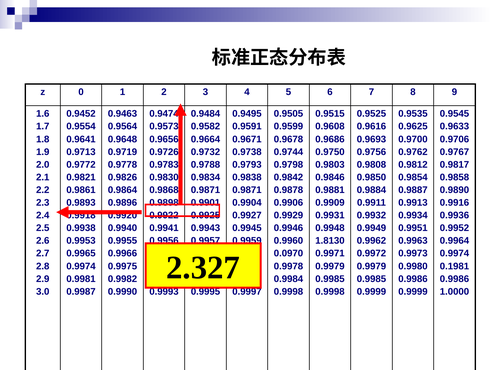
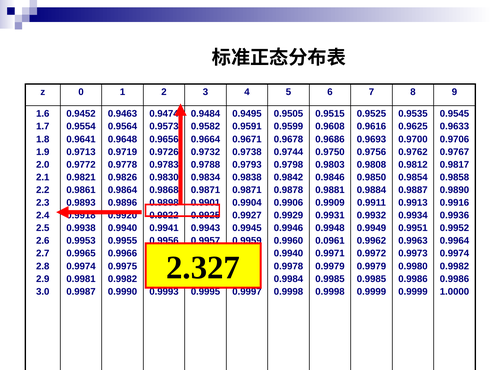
1.8130: 1.8130 -> 0.0961
0.0970 at (288, 253): 0.0970 -> 0.9940
0.1981 at (454, 266): 0.1981 -> 0.9982
